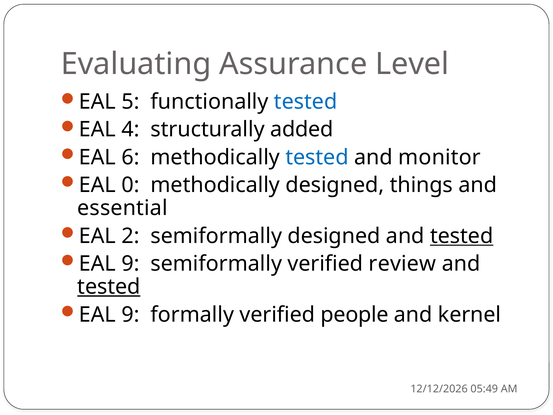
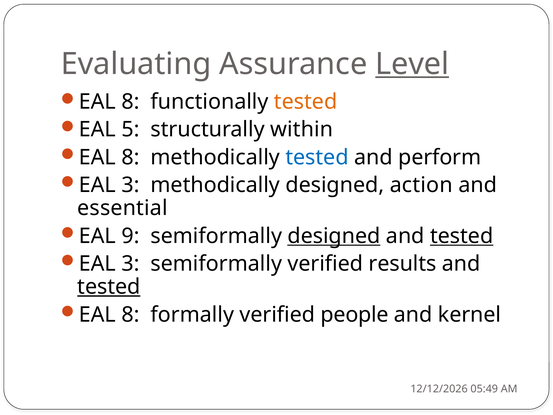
Level underline: none -> present
5 at (130, 102): 5 -> 8
tested at (306, 102) colour: blue -> orange
4: 4 -> 5
added: added -> within
6 at (130, 157): 6 -> 8
monitor: monitor -> perform
0 at (130, 185): 0 -> 3
things: things -> action
2: 2 -> 9
designed at (334, 236) underline: none -> present
9 at (130, 263): 9 -> 3
review: review -> results
9 at (130, 314): 9 -> 8
